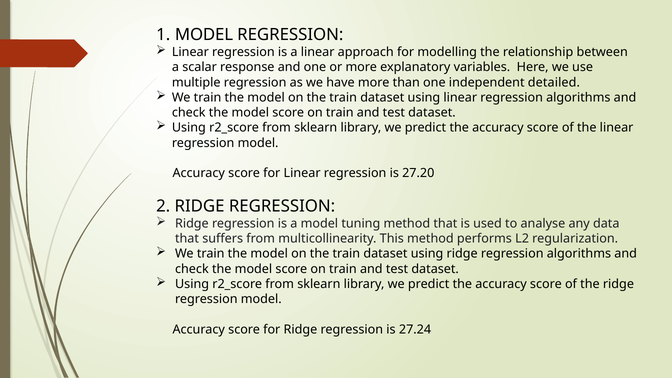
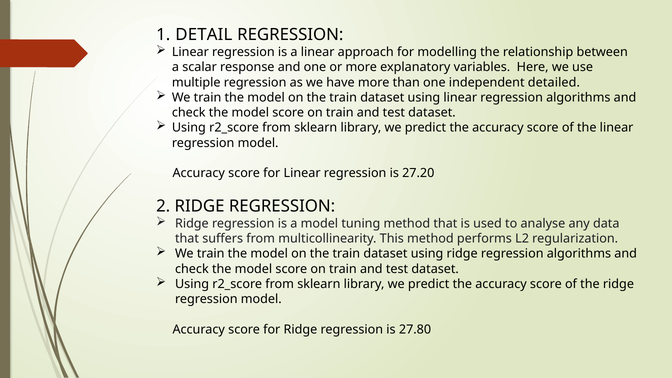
MODEL at (204, 35): MODEL -> DETAIL
27.24: 27.24 -> 27.80
